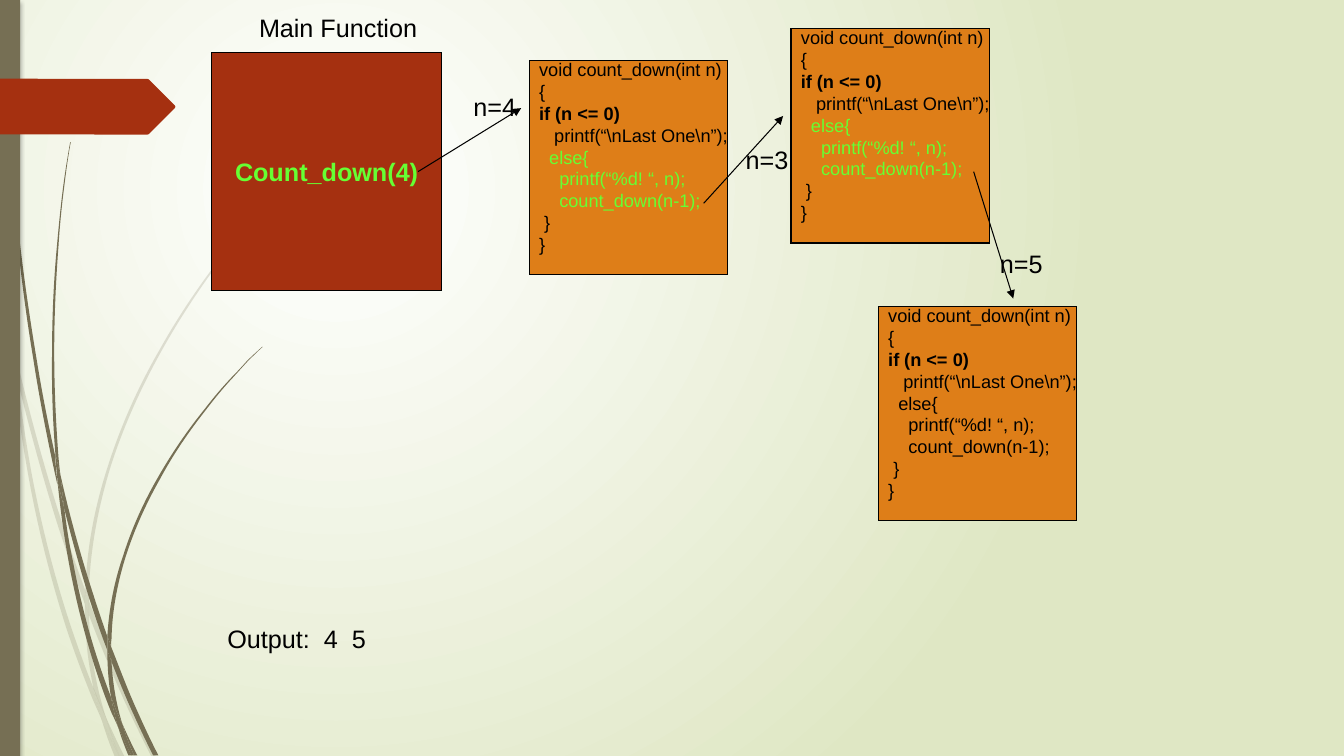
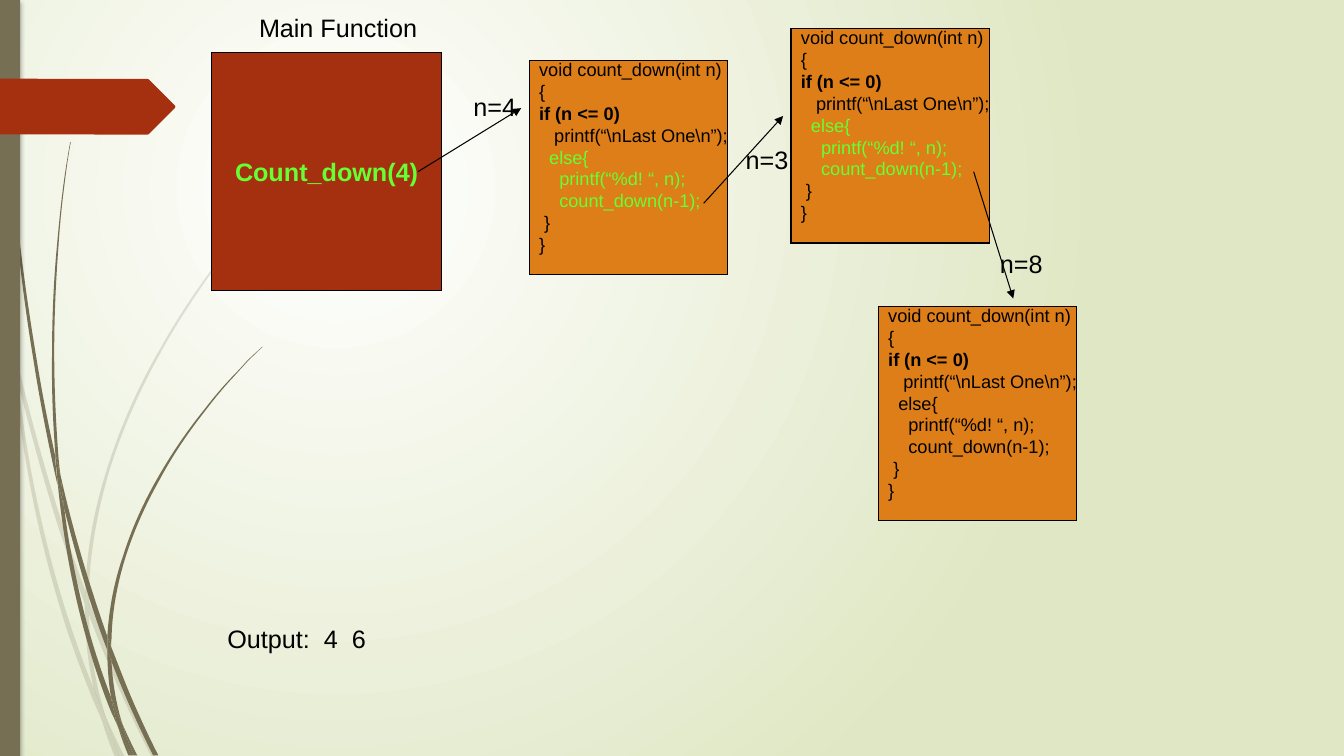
n=5: n=5 -> n=8
5: 5 -> 6
